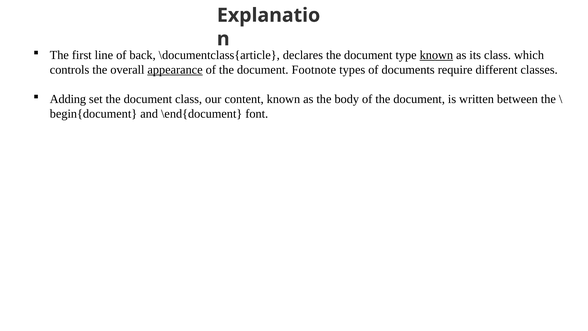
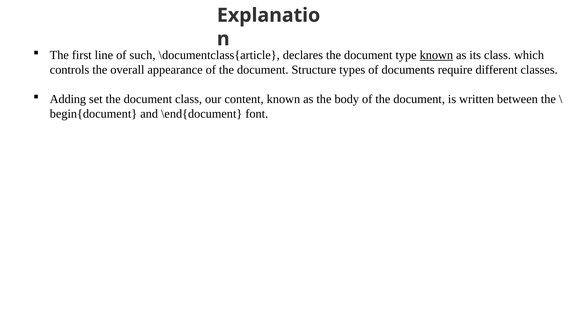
back: back -> such
appearance underline: present -> none
Footnote: Footnote -> Structure
